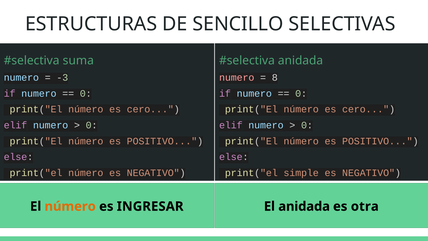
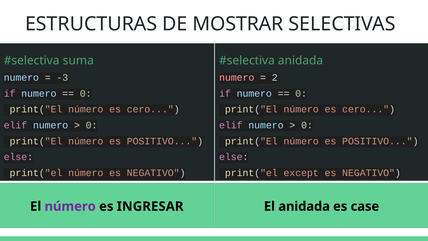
SENCILLO: SENCILLO -> MOSTRAR
8: 8 -> 2
simple: simple -> except
número at (70, 206) colour: orange -> purple
otra: otra -> case
